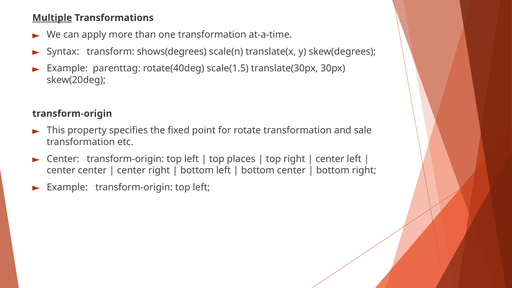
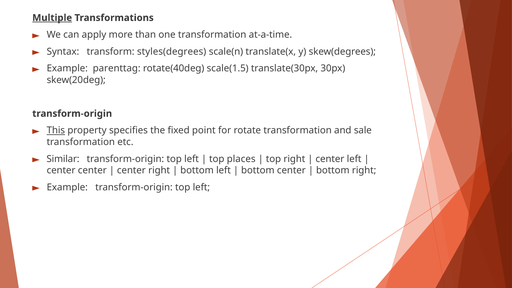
shows(degrees: shows(degrees -> styles(degrees
This underline: none -> present
Center at (63, 159): Center -> Similar
